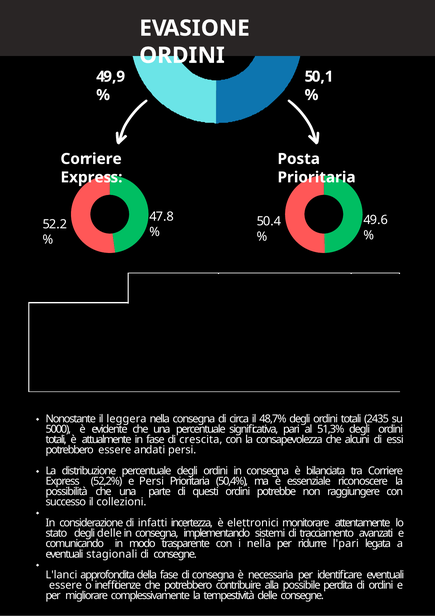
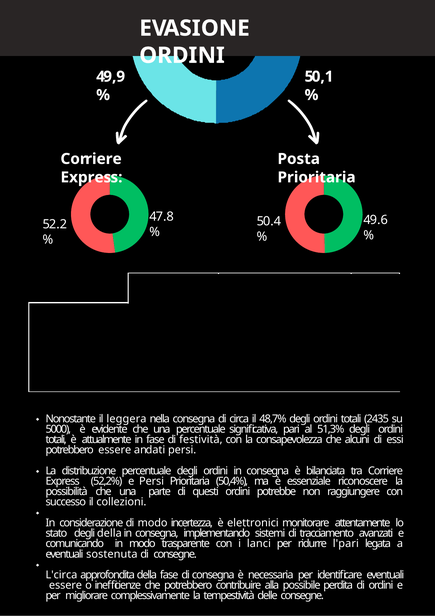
crescita: crescita -> festività
di infatti: infatti -> modo
degli delle: delle -> della
i nella: nella -> lanci
stagionali: stagionali -> sostenuta
L'lanci: L'lanci -> L'circa
